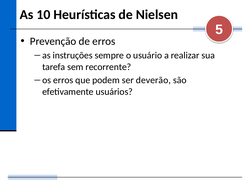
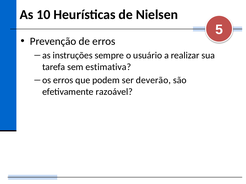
recorrente: recorrente -> estimativa
usuários: usuários -> razoável
